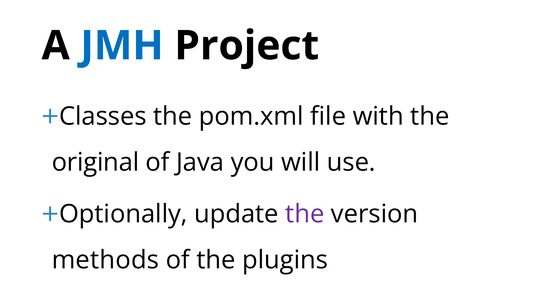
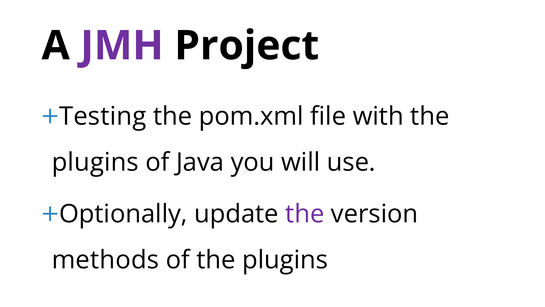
JMH colour: blue -> purple
Classes: Classes -> Testing
original at (95, 162): original -> plugins
